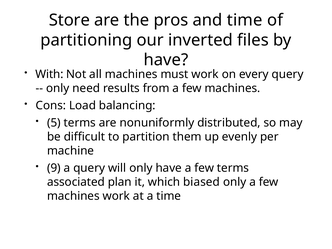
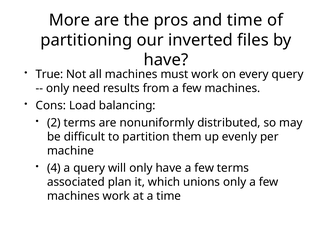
Store: Store -> More
With: With -> True
5: 5 -> 2
9: 9 -> 4
biased: biased -> unions
